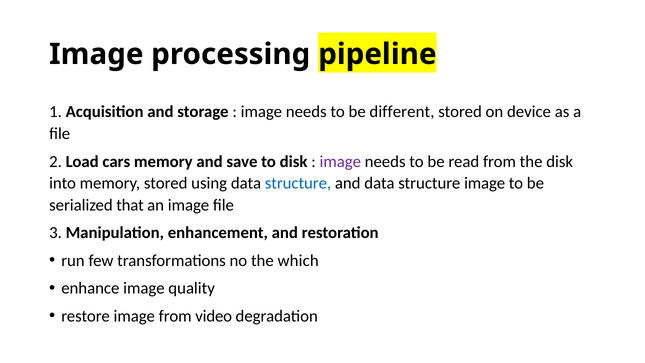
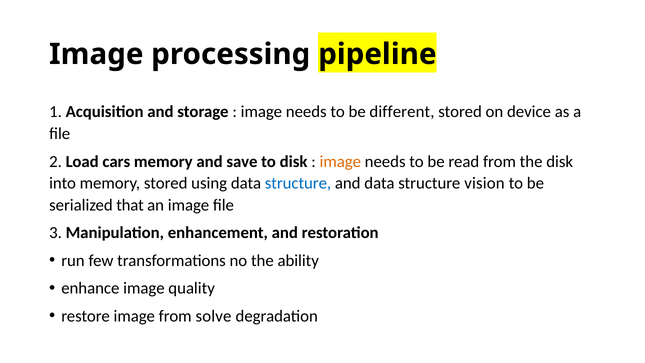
image at (340, 161) colour: purple -> orange
structure image: image -> vision
which: which -> ability
video: video -> solve
